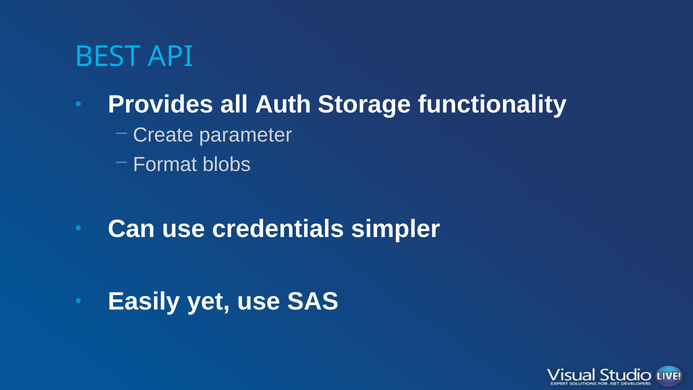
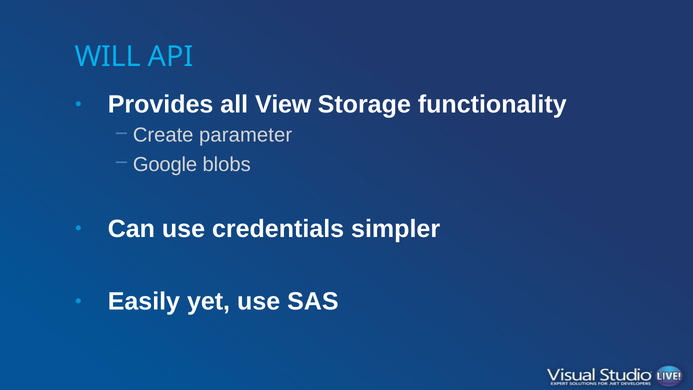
BEST: BEST -> WILL
Auth: Auth -> View
Format: Format -> Google
